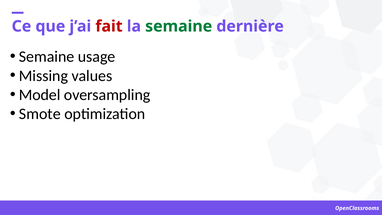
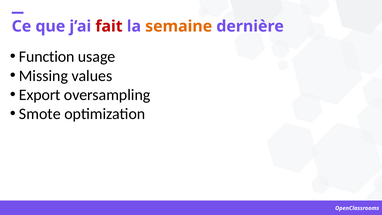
semaine at (179, 26) colour: green -> orange
Semaine at (47, 57): Semaine -> Function
Model: Model -> Export
